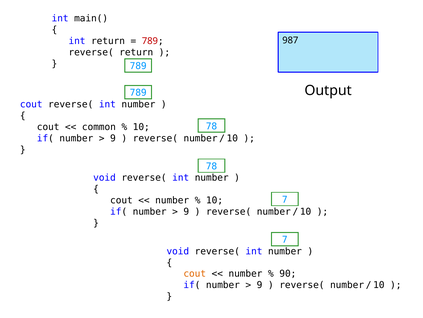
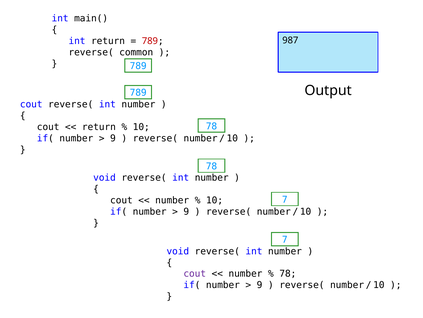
reverse( return: return -> common
common at (99, 127): common -> return
cout at (195, 273) colour: orange -> purple
90 at (288, 273): 90 -> 78
